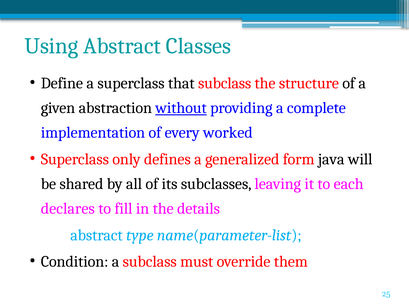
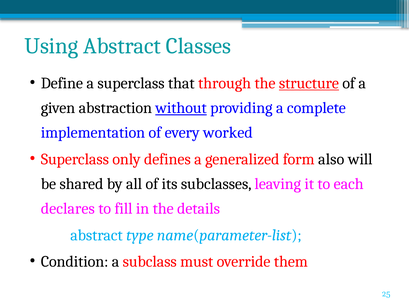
that subclass: subclass -> through
structure underline: none -> present
java: java -> also
